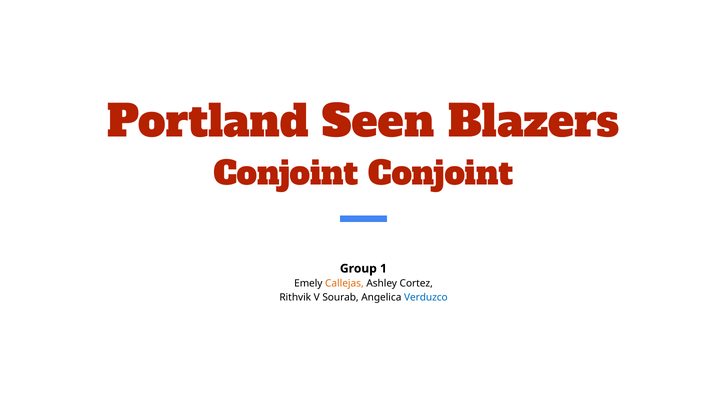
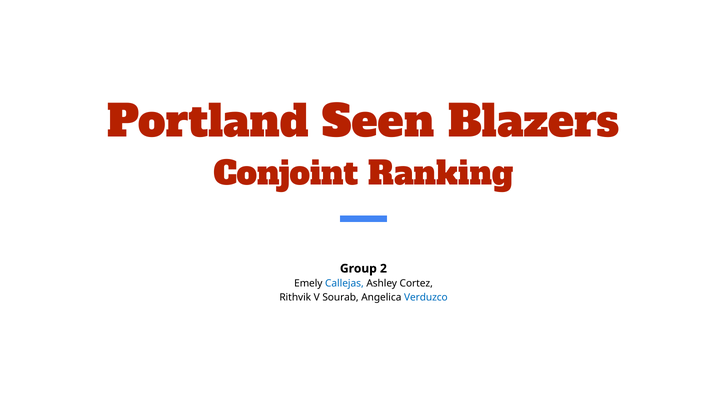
Conjoint Conjoint: Conjoint -> Ranking
1: 1 -> 2
Callejas colour: orange -> blue
